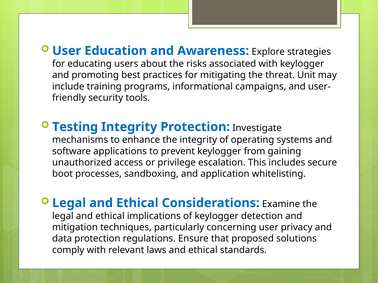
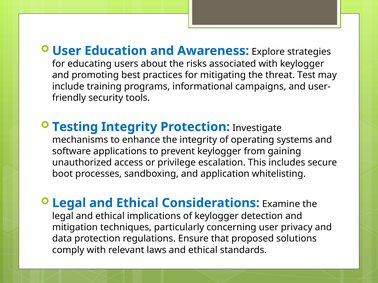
Unit: Unit -> Test
